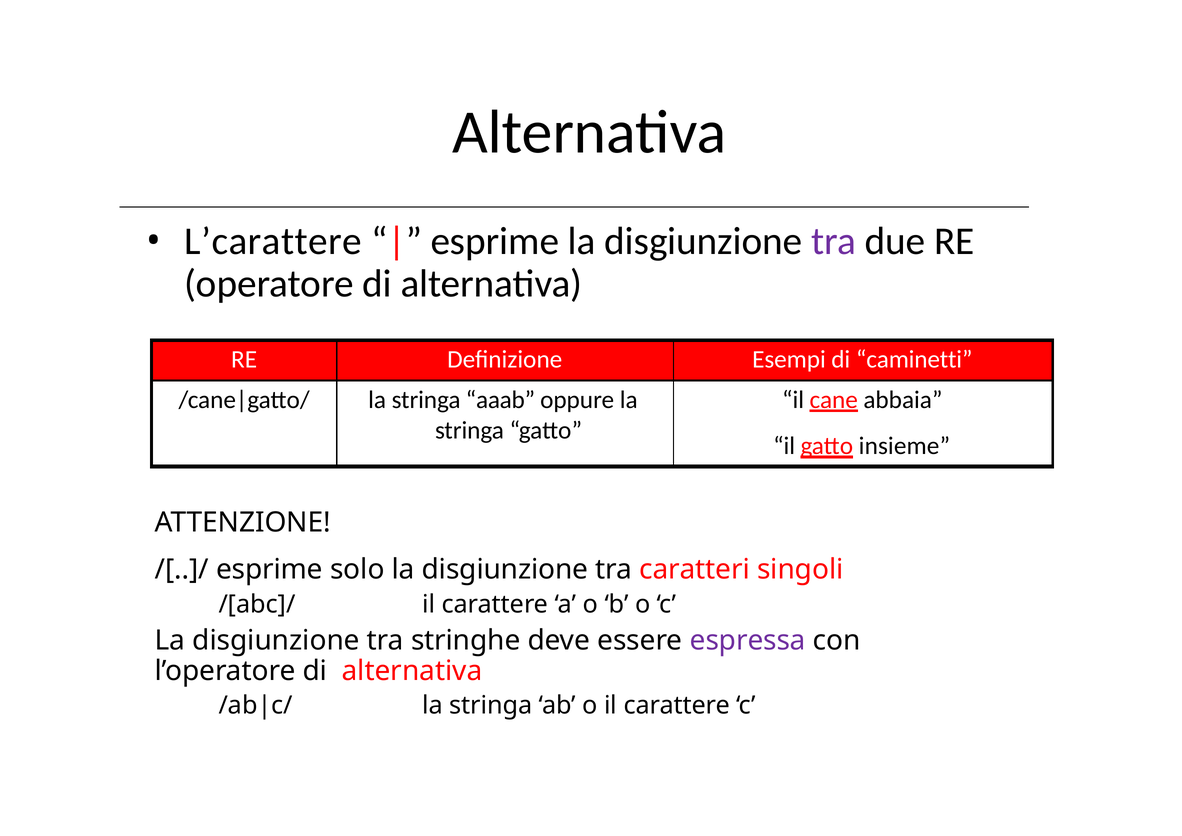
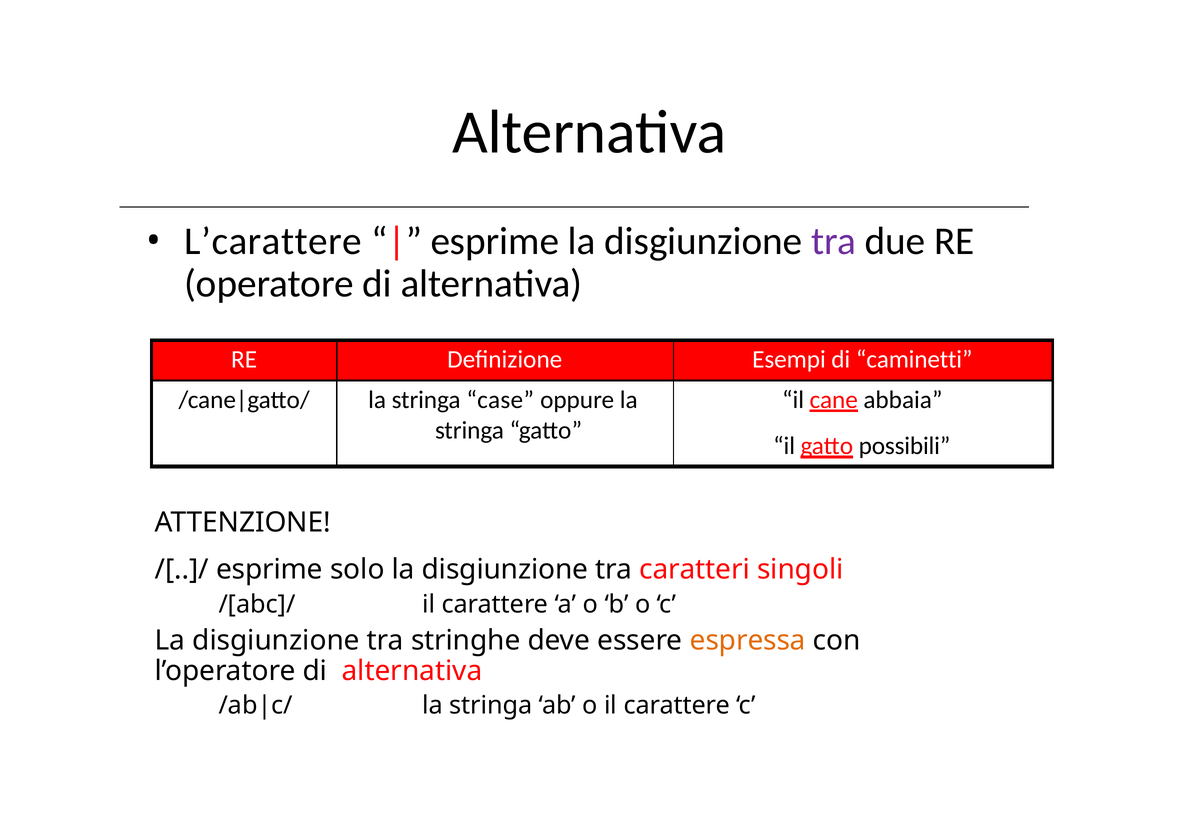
aaab: aaab -> case
insieme: insieme -> possibili
espressa colour: purple -> orange
